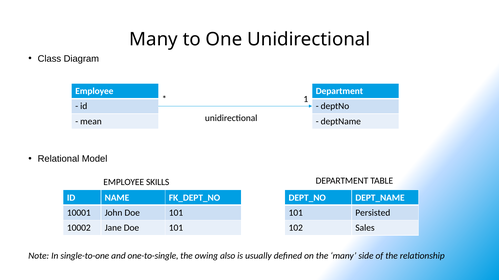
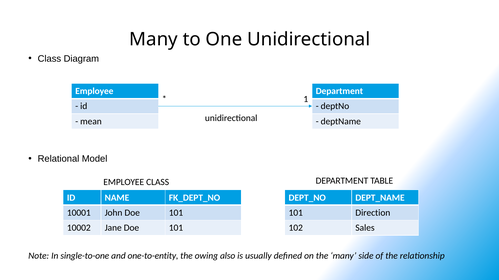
EMPLOYEE SKILLS: SKILLS -> CLASS
Persisted: Persisted -> Direction
one-to-single: one-to-single -> one-to-entity
